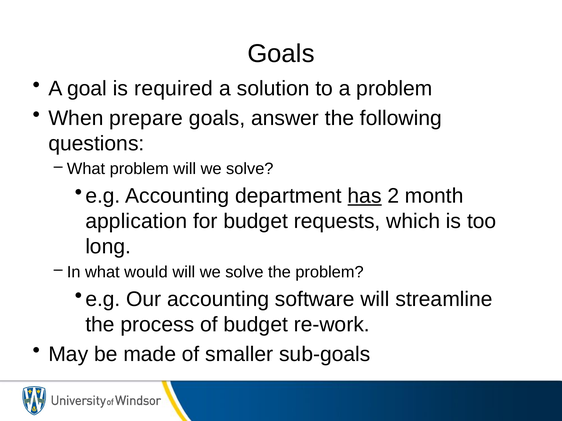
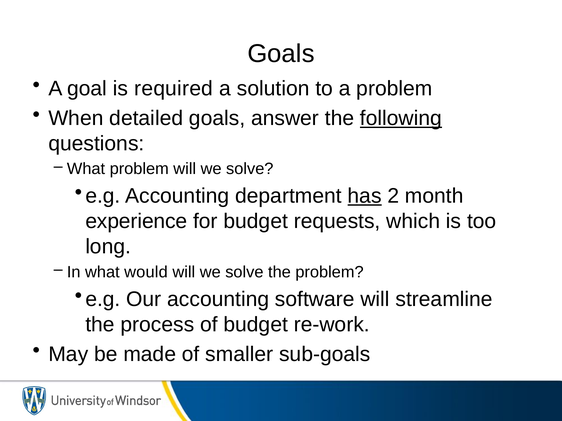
prepare: prepare -> detailed
following underline: none -> present
application: application -> experience
